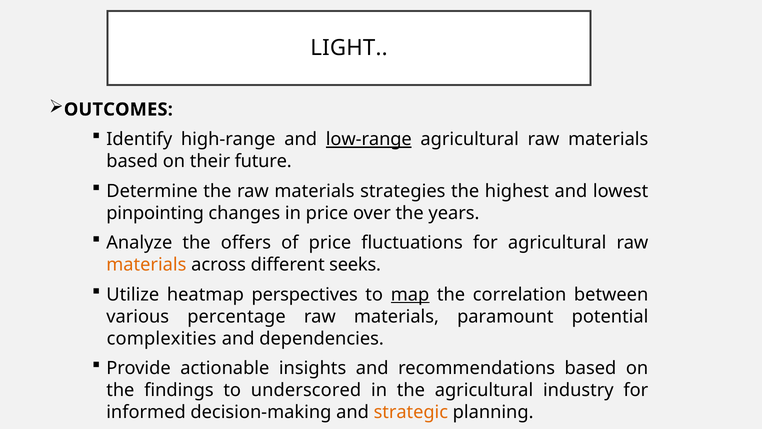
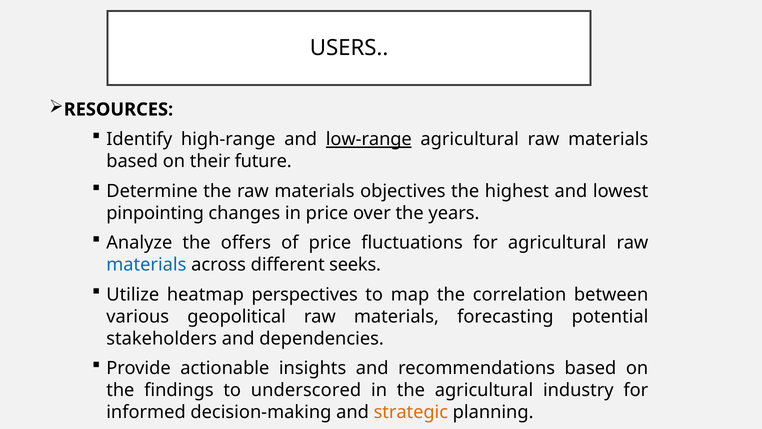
LIGHT: LIGHT -> USERS
OUTCOMES: OUTCOMES -> RESOURCES
strategies: strategies -> objectives
materials at (146, 265) colour: orange -> blue
map underline: present -> none
percentage: percentage -> geopolitical
paramount: paramount -> forecasting
complexities: complexities -> stakeholders
